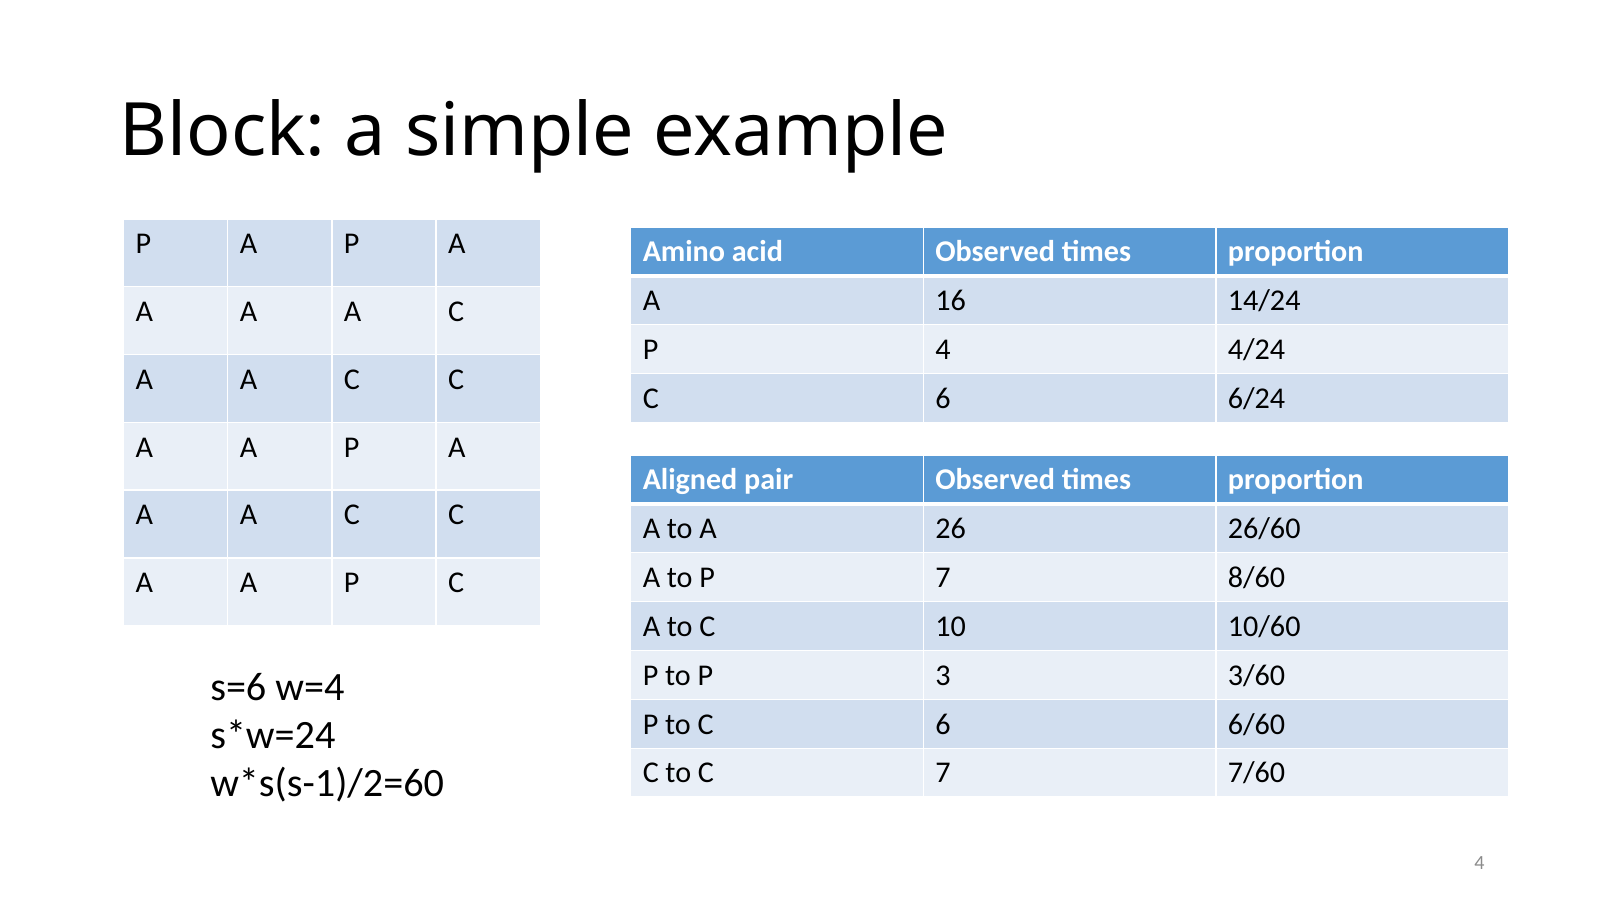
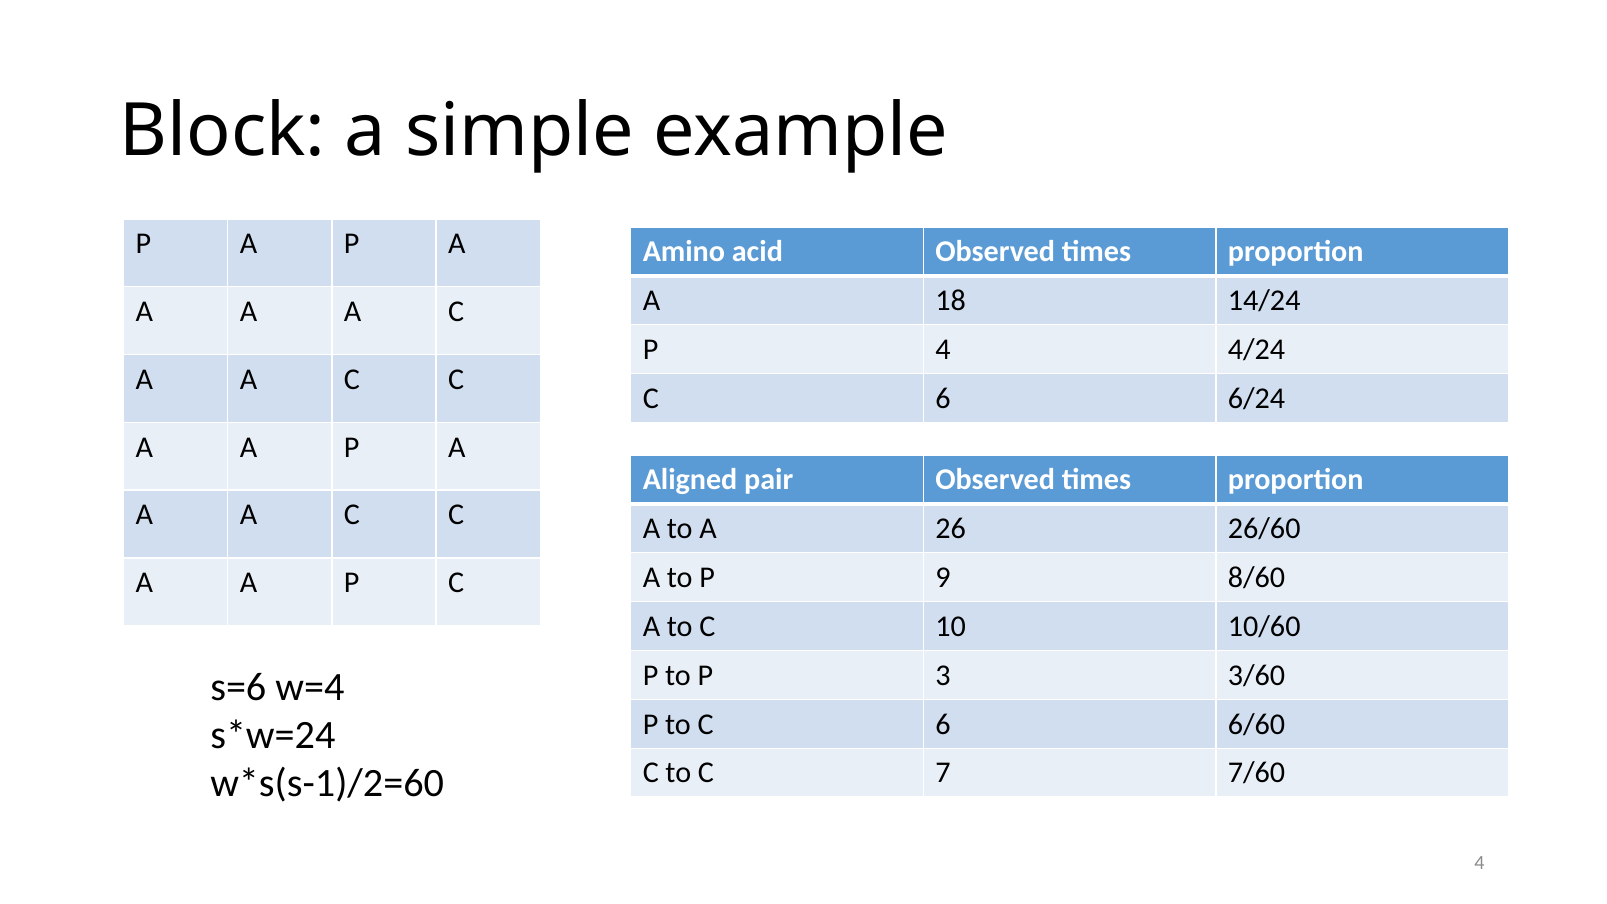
16: 16 -> 18
P 7: 7 -> 9
